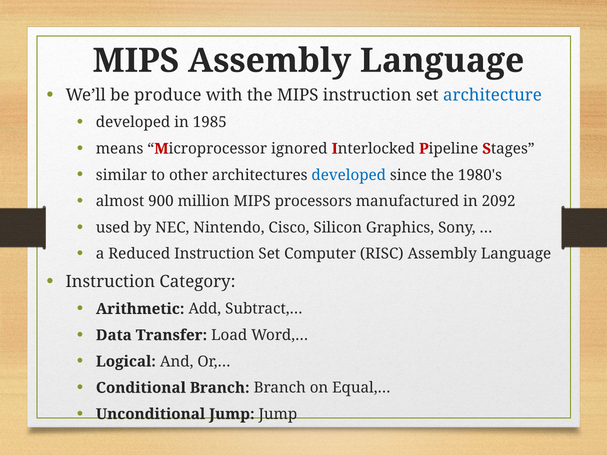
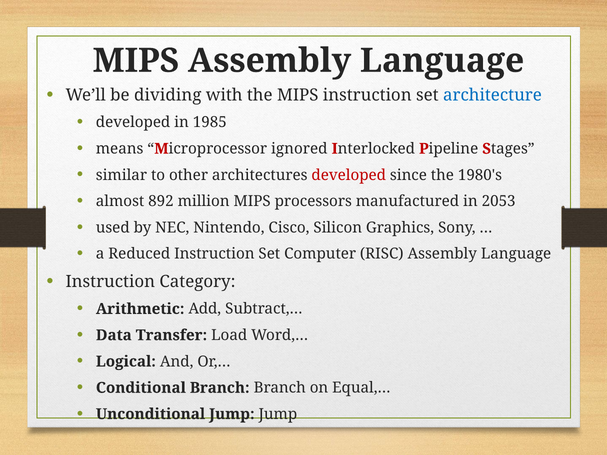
produce: produce -> dividing
developed at (349, 175) colour: blue -> red
900: 900 -> 892
2092: 2092 -> 2053
